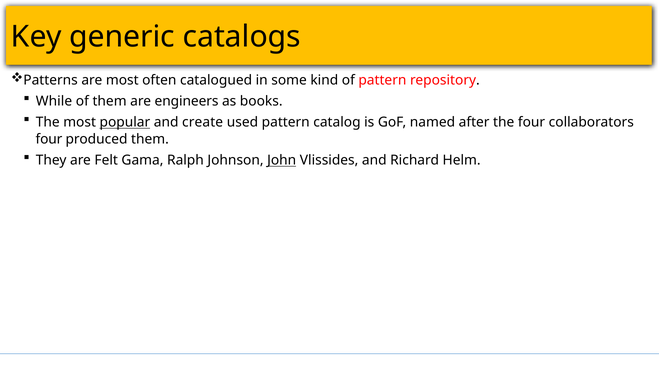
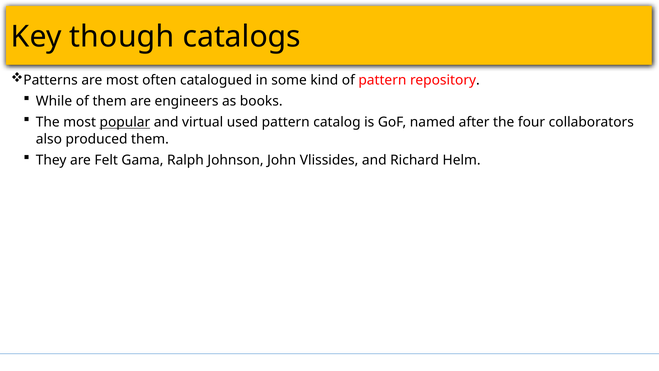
generic: generic -> though
create: create -> virtual
four at (49, 139): four -> also
John underline: present -> none
